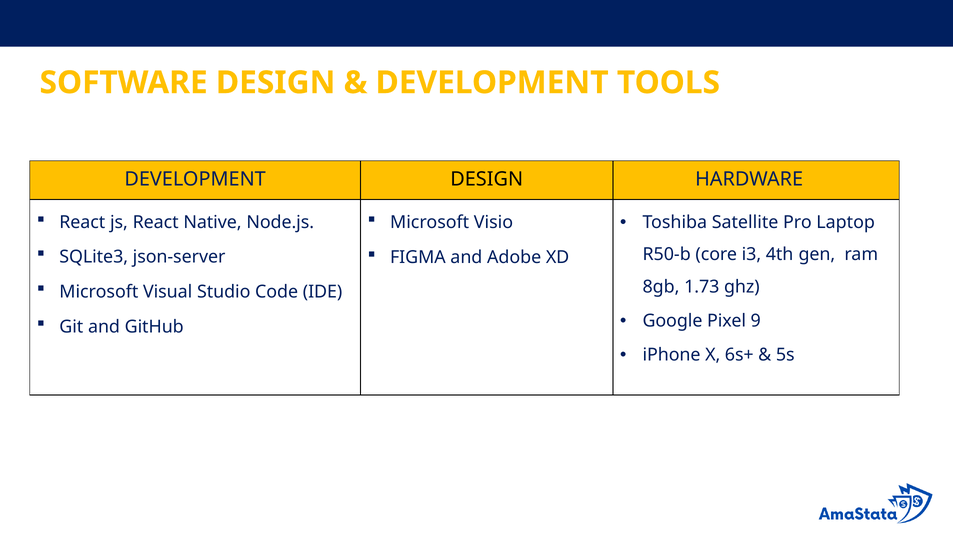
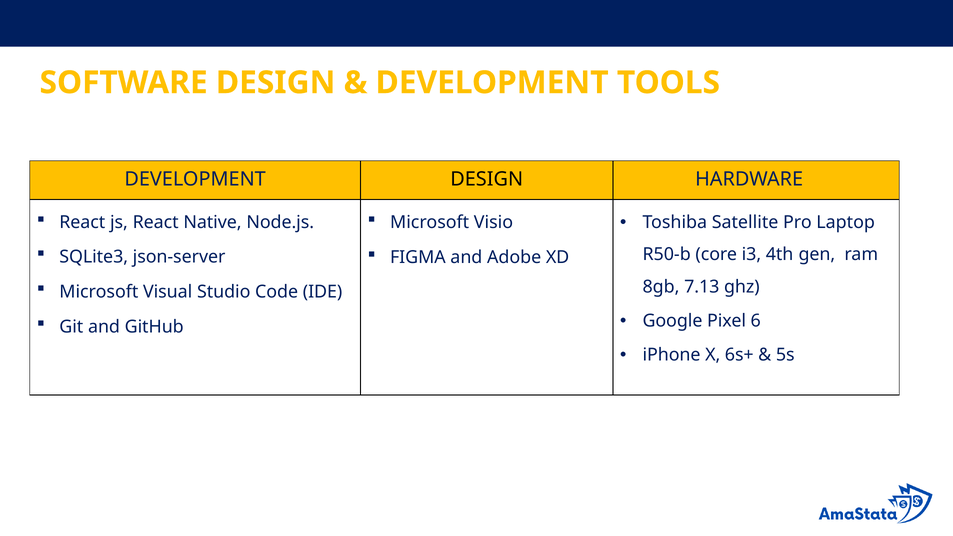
1.73: 1.73 -> 7.13
9: 9 -> 6
